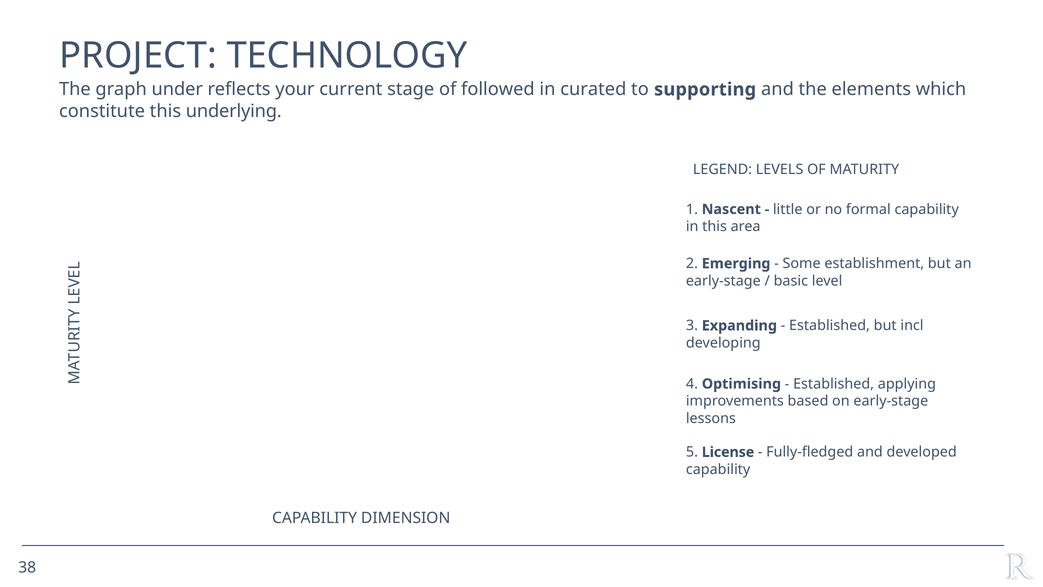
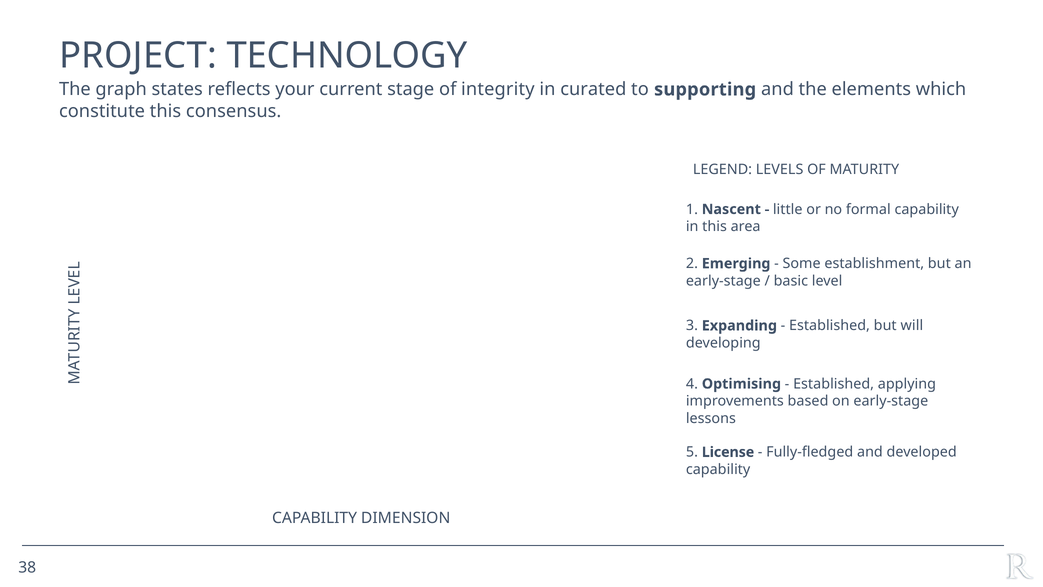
under: under -> states
followed: followed -> integrity
underlying: underlying -> consensus
incl: incl -> will
